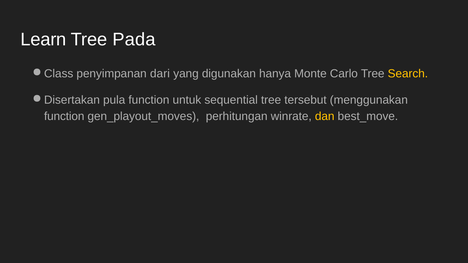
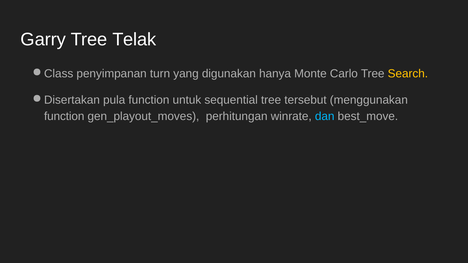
Learn: Learn -> Garry
Pada: Pada -> Telak
dari: dari -> turn
dan colour: yellow -> light blue
